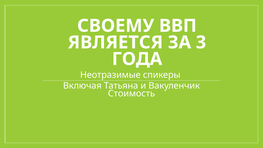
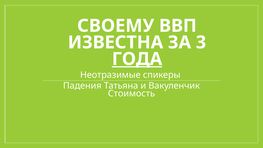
ЯВЛЯЕТСЯ: ЯВЛЯЕТСЯ -> ИЗВЕСТНА
ГОДА underline: none -> present
Включая: Включая -> Падения
